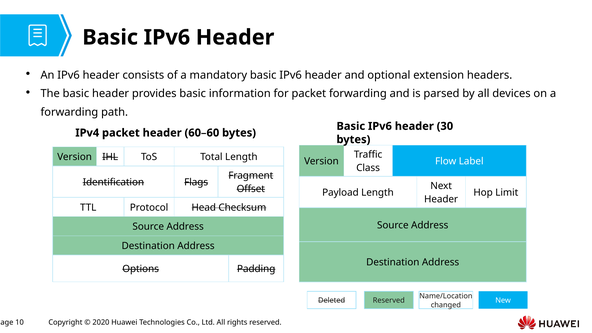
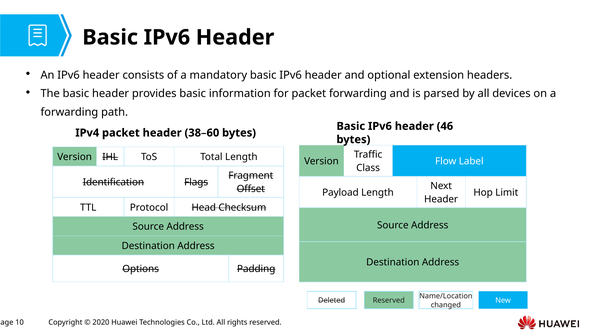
30: 30 -> 46
60–60: 60–60 -> 38–60
